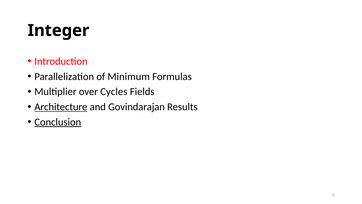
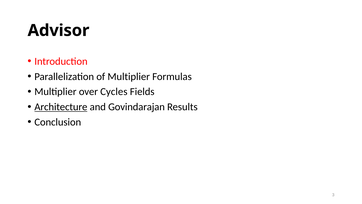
Integer: Integer -> Advisor
of Minimum: Minimum -> Multiplier
Conclusion underline: present -> none
